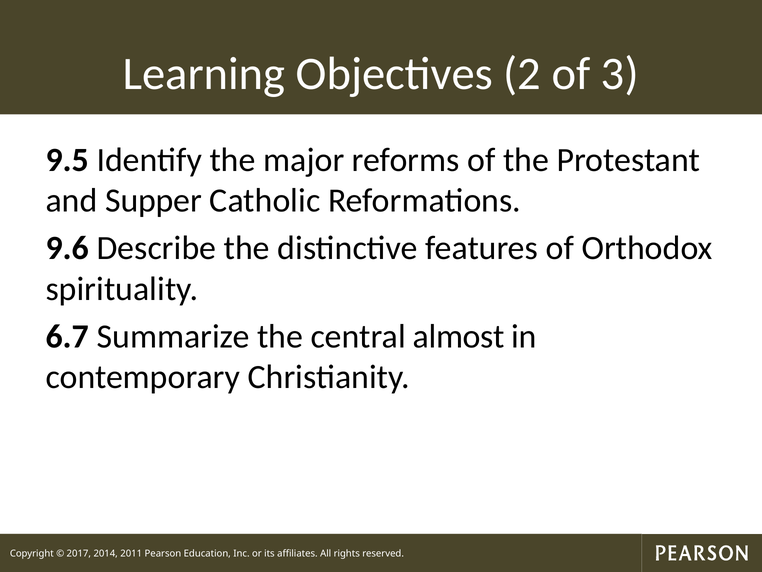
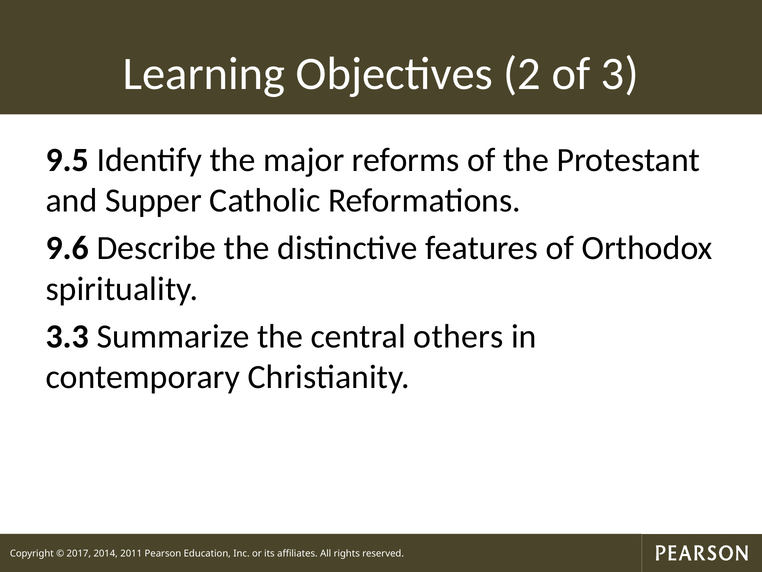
6.7: 6.7 -> 3.3
almost: almost -> others
